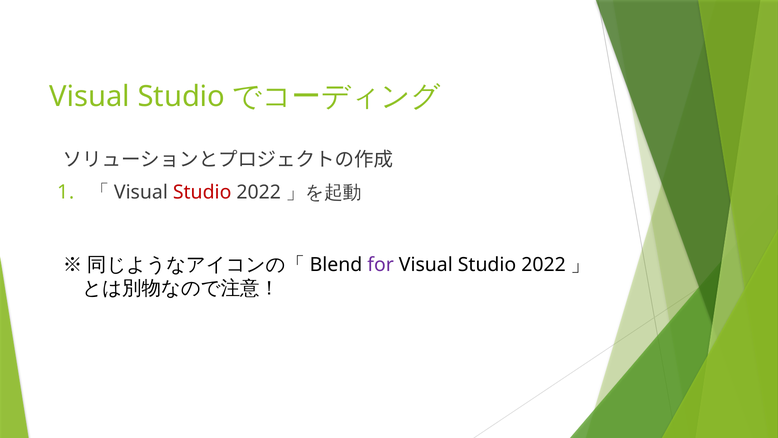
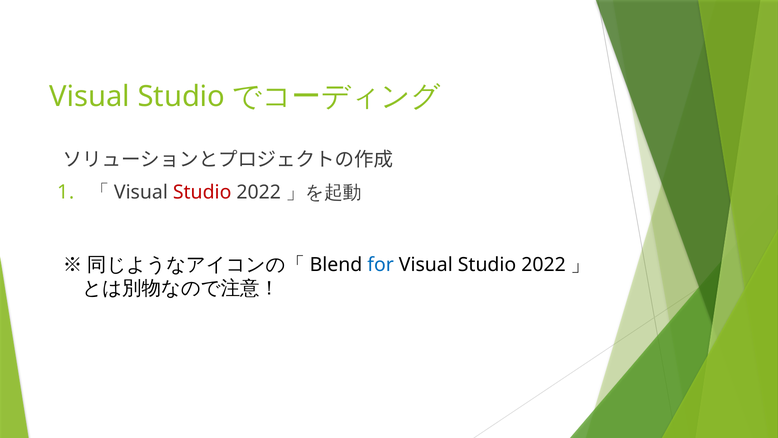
for colour: purple -> blue
